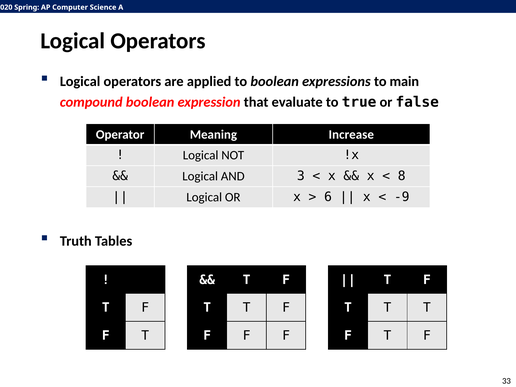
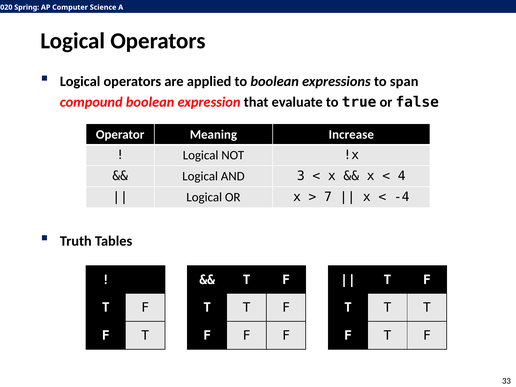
main: main -> span
8: 8 -> 4
6: 6 -> 7
-9: -9 -> -4
